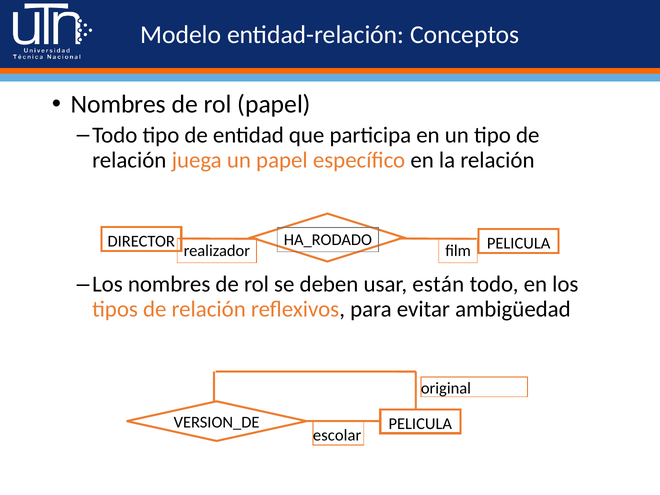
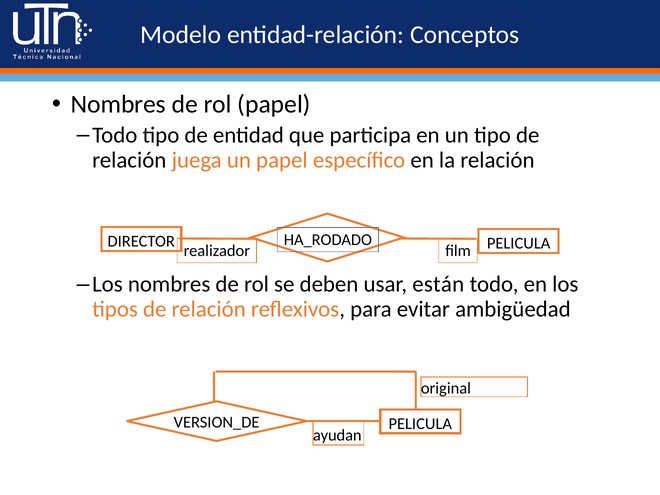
escolar: escolar -> ayudan
